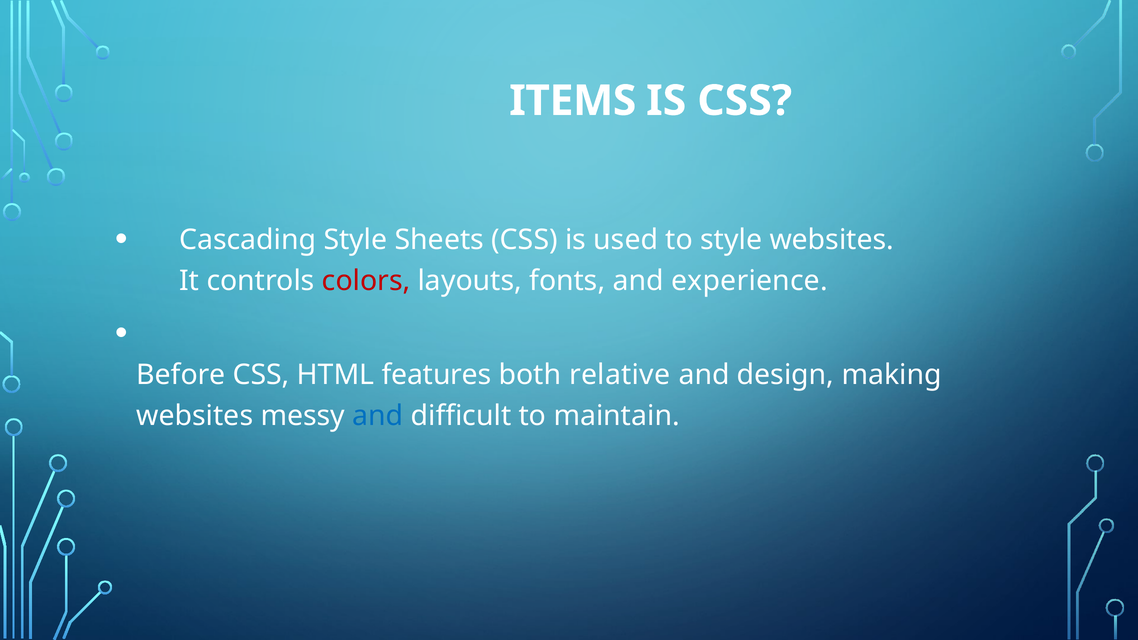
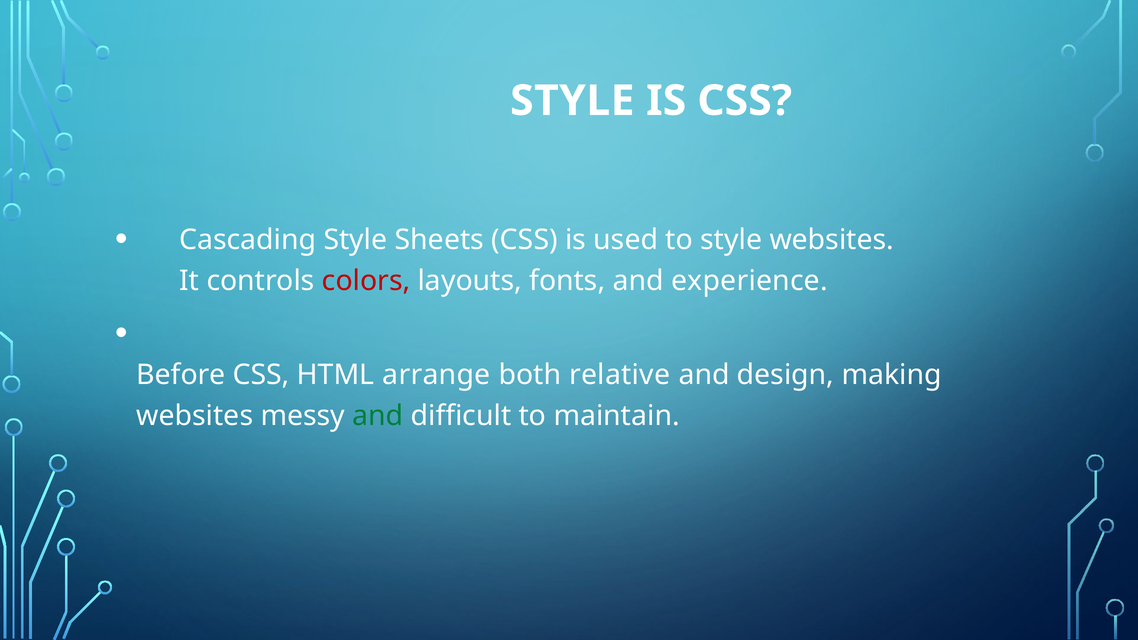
ITEMS at (573, 101): ITEMS -> STYLE
features: features -> arrange
and at (378, 416) colour: blue -> green
